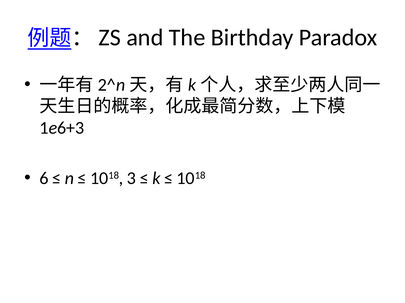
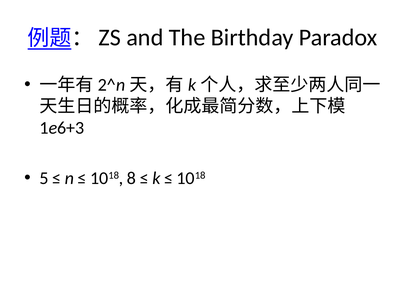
6: 6 -> 5
3: 3 -> 8
